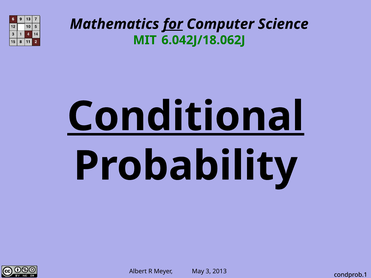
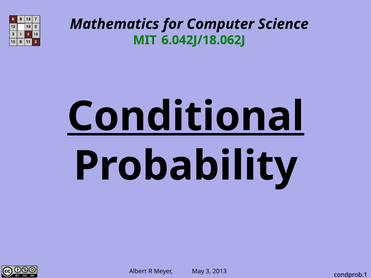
for underline: present -> none
